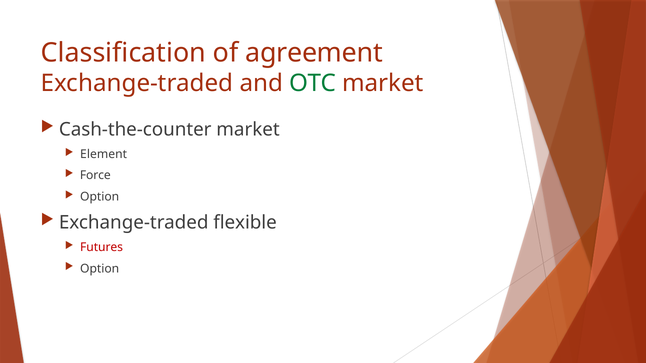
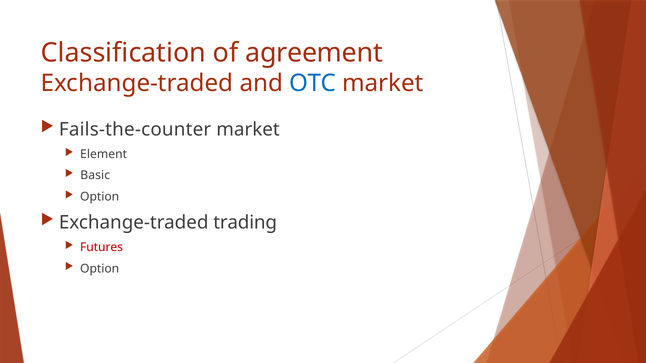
OTC colour: green -> blue
Cash-the-counter: Cash-the-counter -> Fails-the-counter
Force: Force -> Basic
flexible: flexible -> trading
